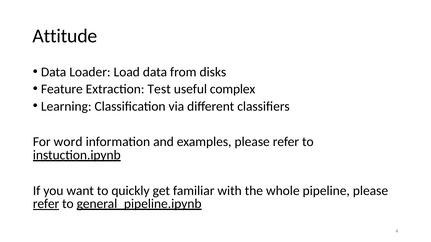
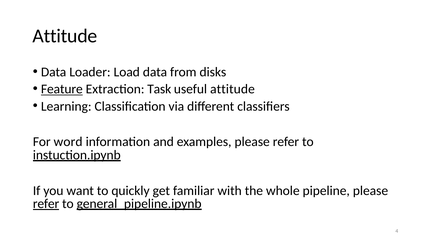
Feature underline: none -> present
Test: Test -> Task
useful complex: complex -> attitude
